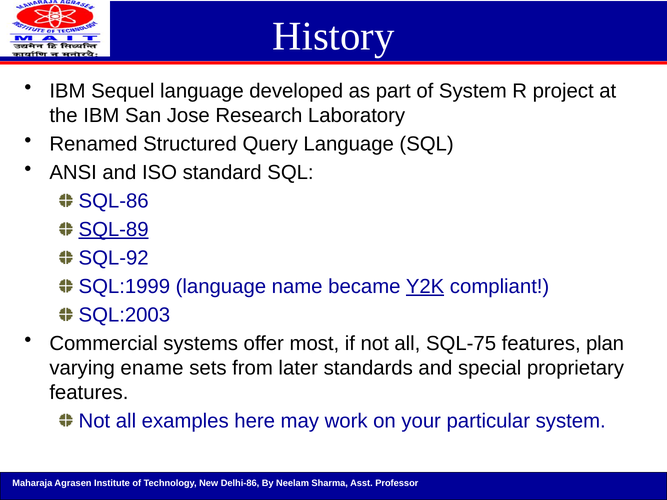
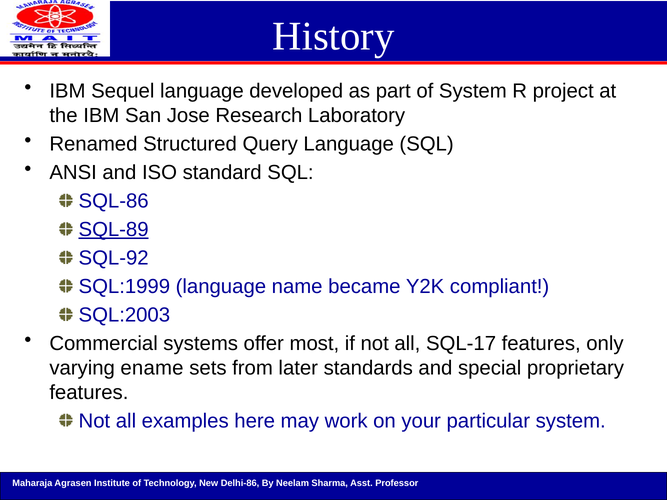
Y2K underline: present -> none
SQL-75: SQL-75 -> SQL-17
plan: plan -> only
